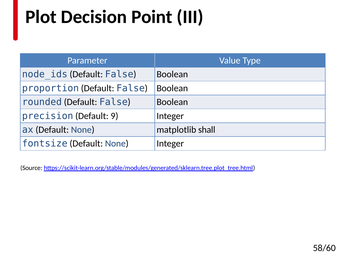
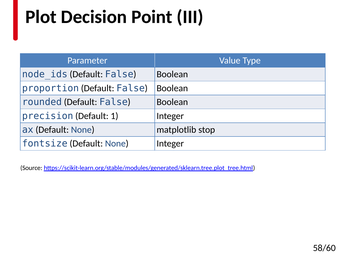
9: 9 -> 1
shall: shall -> stop
